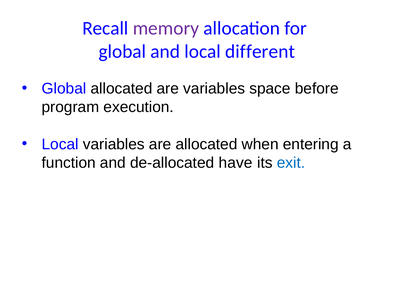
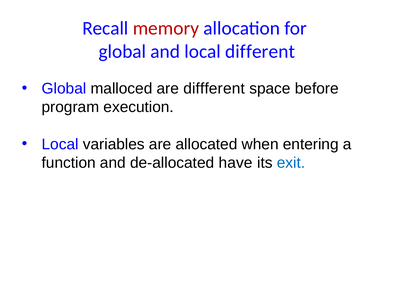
memory colour: purple -> red
Global allocated: allocated -> malloced
are variables: variables -> diffferent
